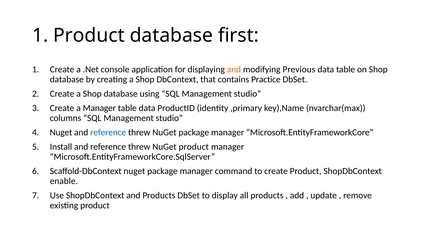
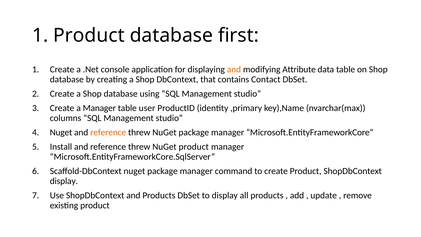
Previous: Previous -> Attribute
Practice: Practice -> Contact
table data: data -> user
reference at (108, 132) colour: blue -> orange
enable at (64, 181): enable -> display
